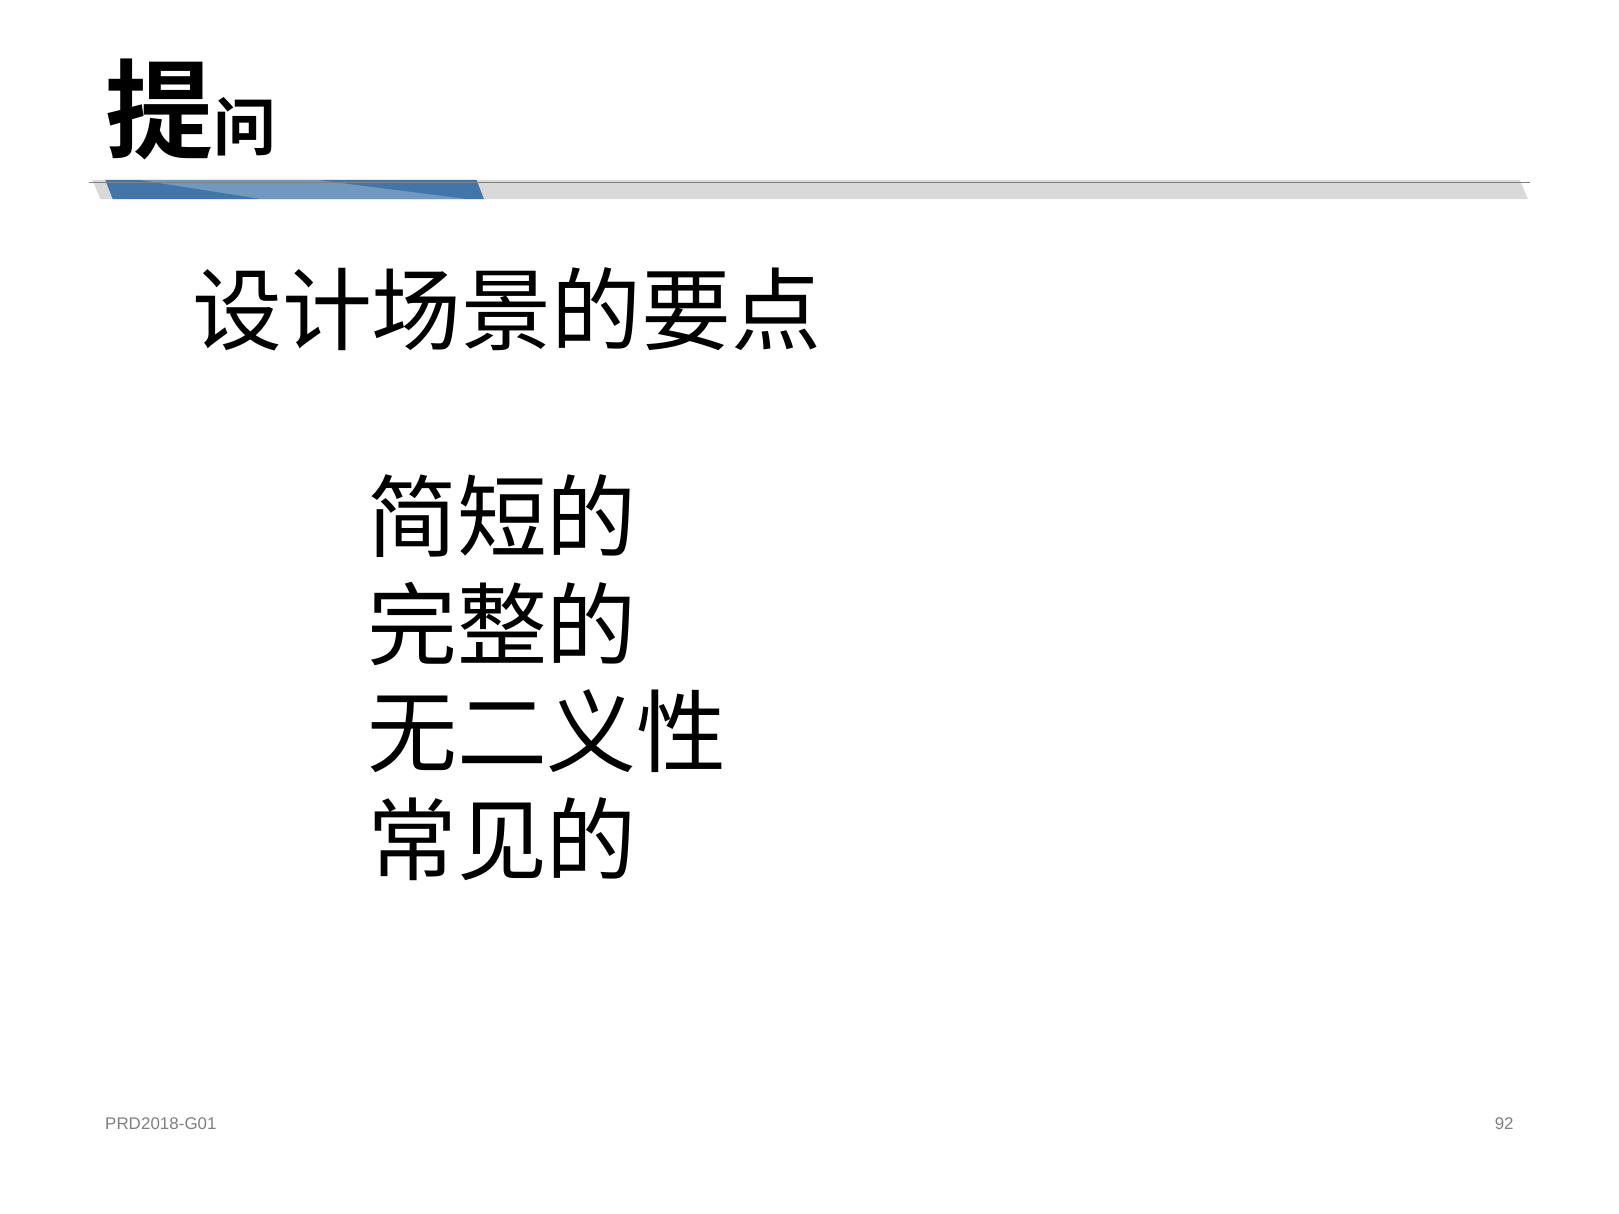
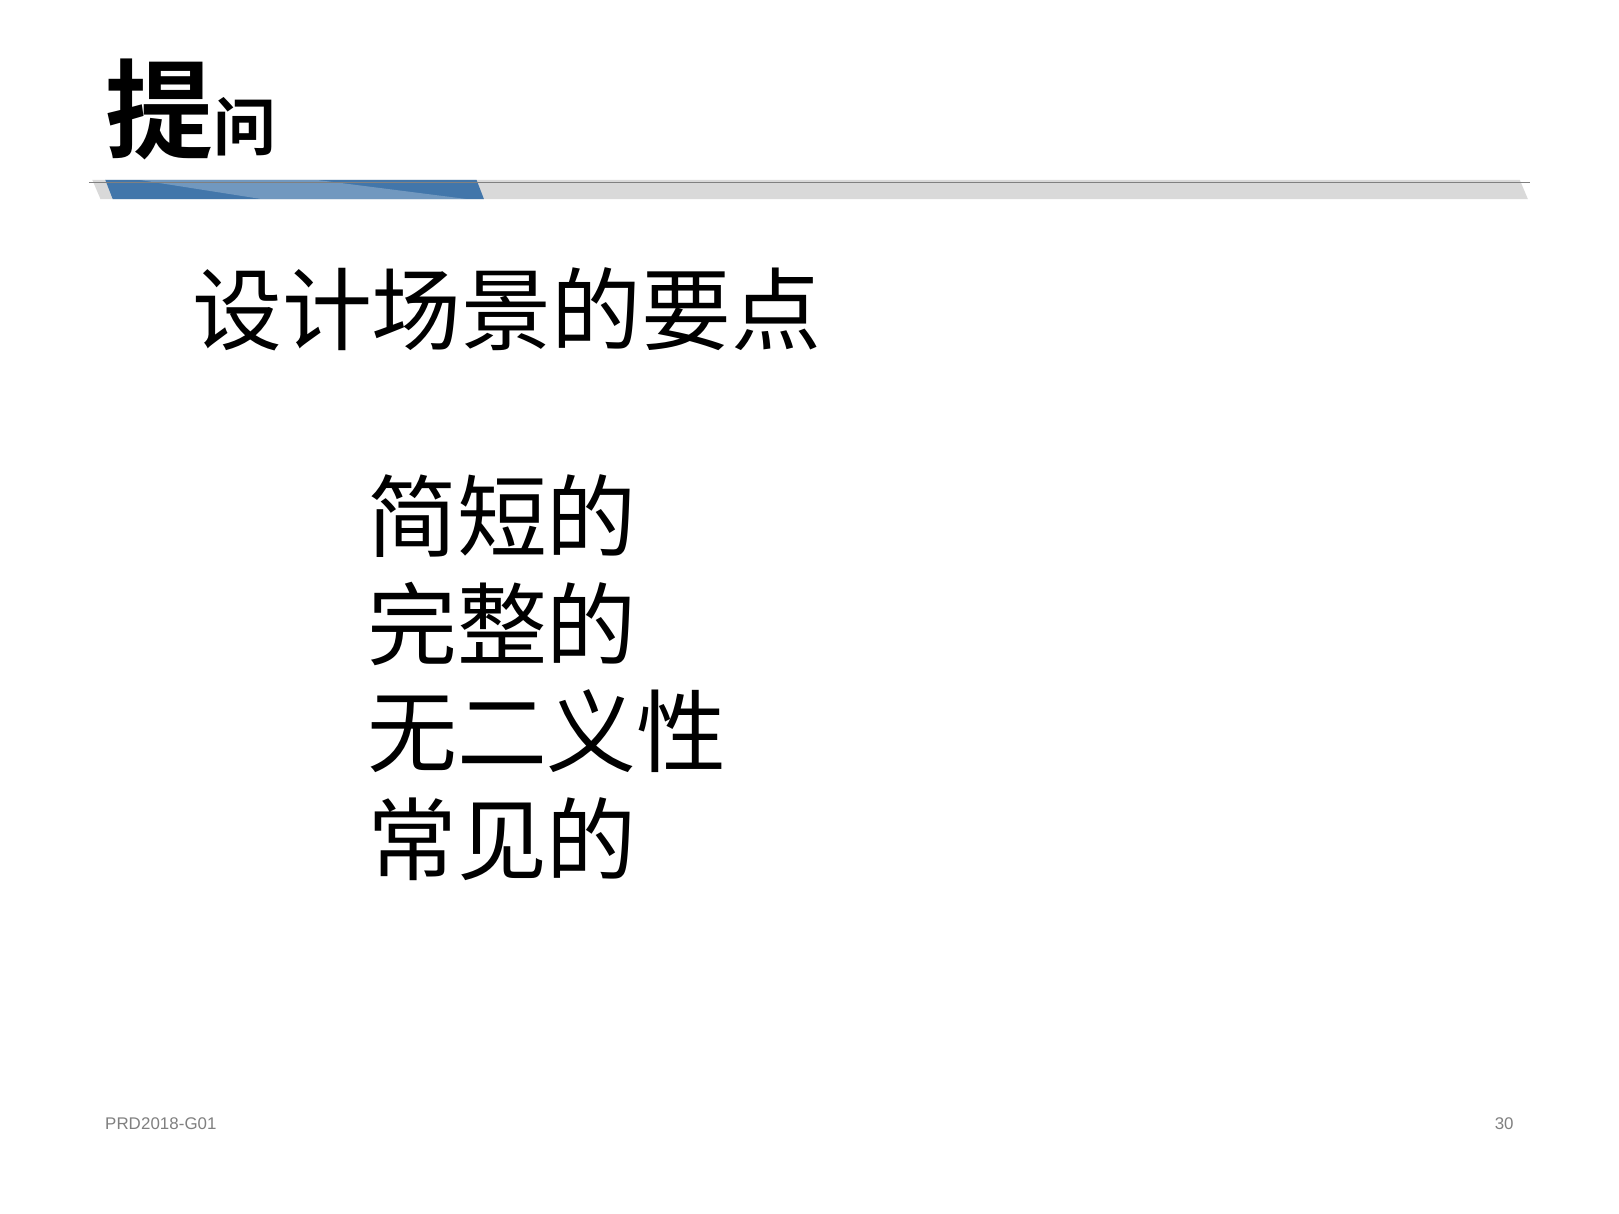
92: 92 -> 30
